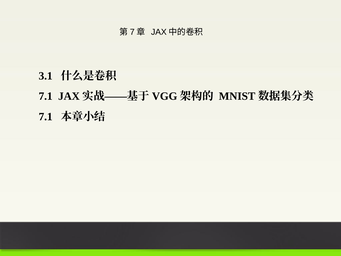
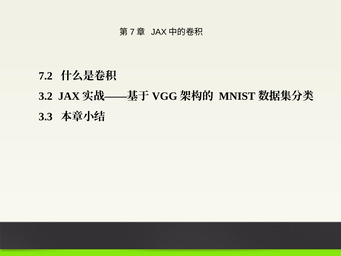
3.1: 3.1 -> 7.2
7.1 at (46, 96): 7.1 -> 3.2
7.1 at (46, 117): 7.1 -> 3.3
